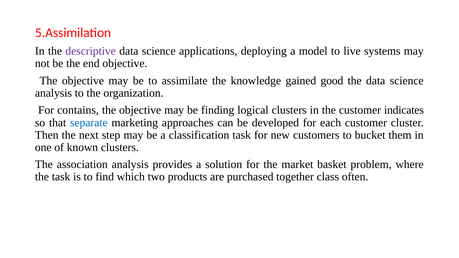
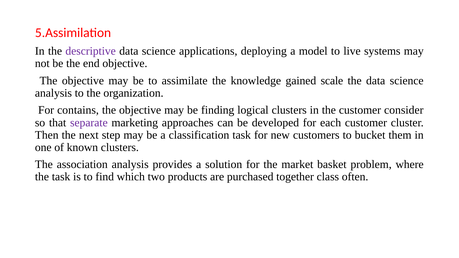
good: good -> scale
indicates: indicates -> consider
separate colour: blue -> purple
